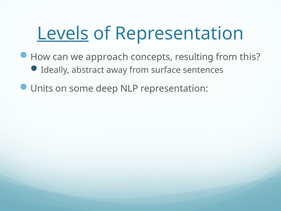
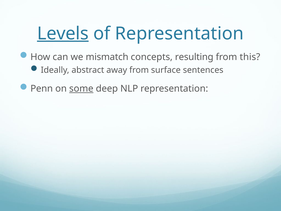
approach: approach -> mismatch
Units: Units -> Penn
some underline: none -> present
